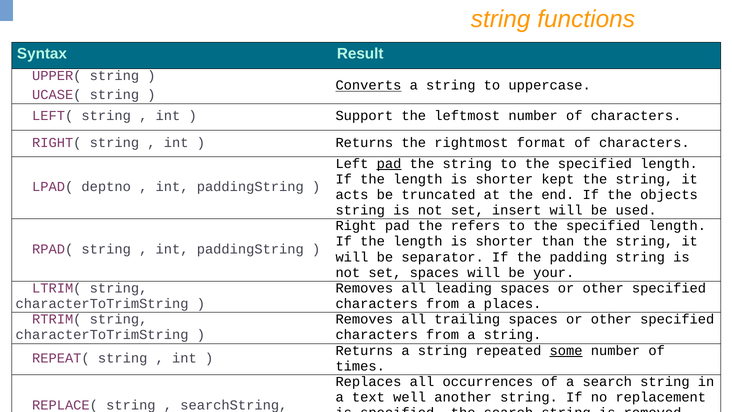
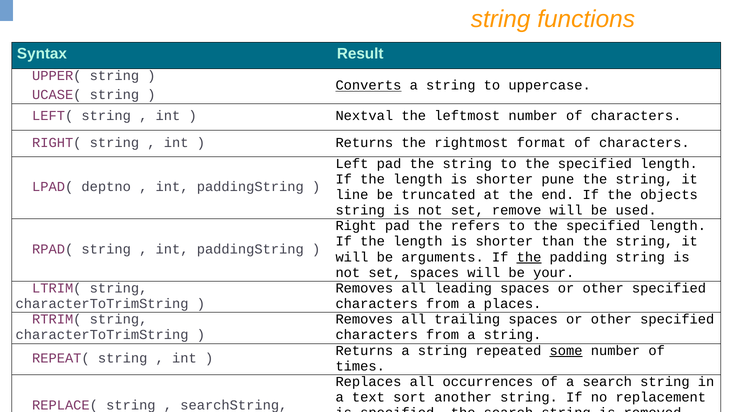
Support: Support -> Nextval
pad at (389, 163) underline: present -> none
kept: kept -> pune
acts: acts -> line
insert: insert -> remove
separator: separator -> arguments
the at (529, 257) underline: none -> present
well: well -> sort
